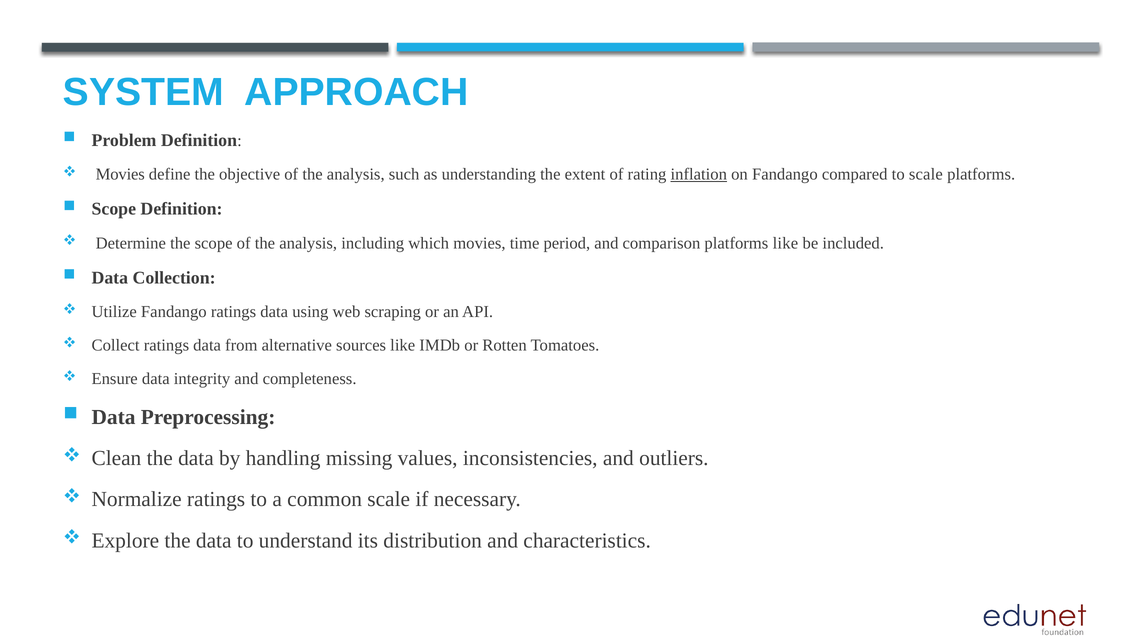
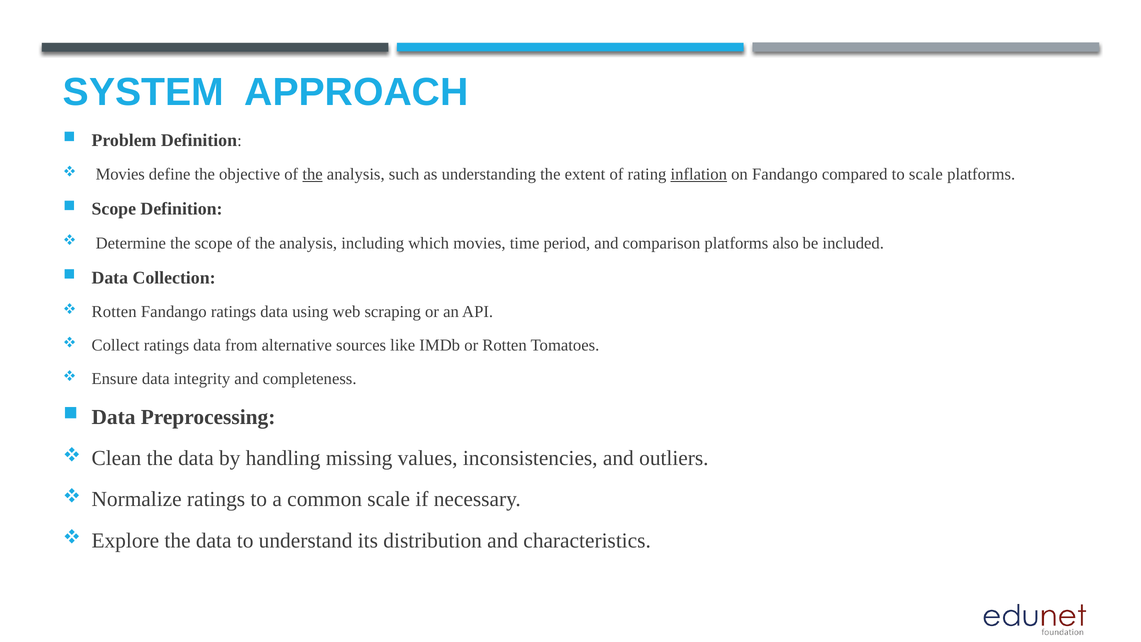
the at (313, 174) underline: none -> present
platforms like: like -> also
Utilize at (114, 312): Utilize -> Rotten
